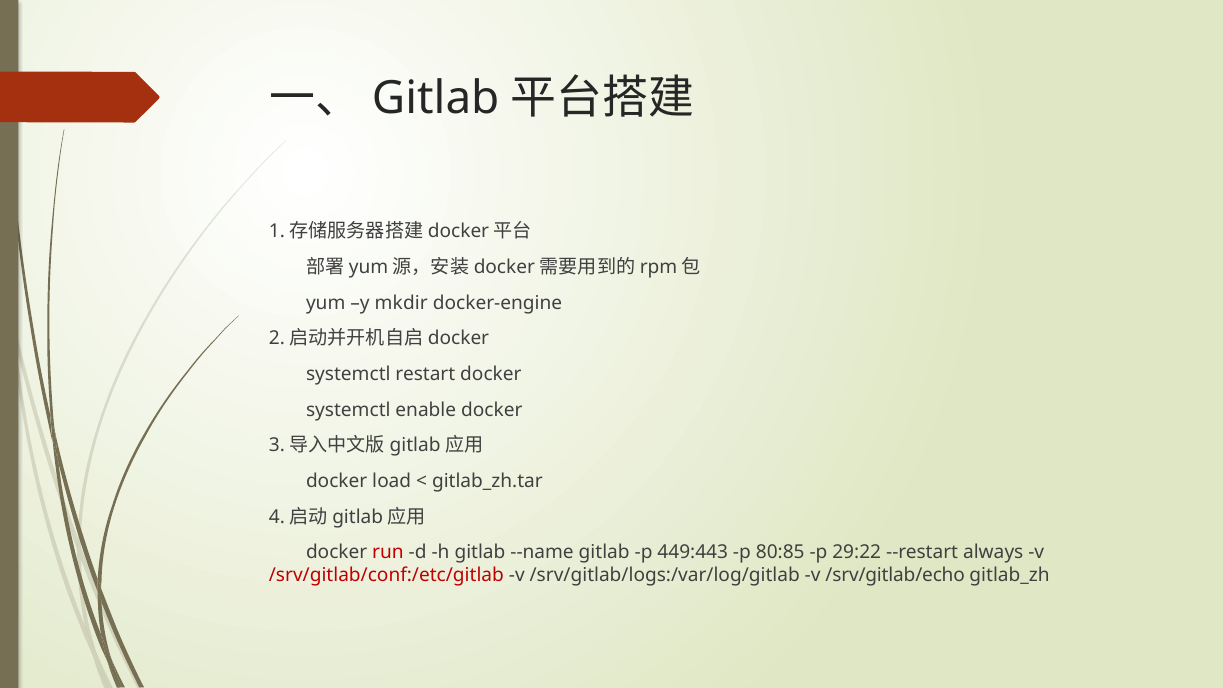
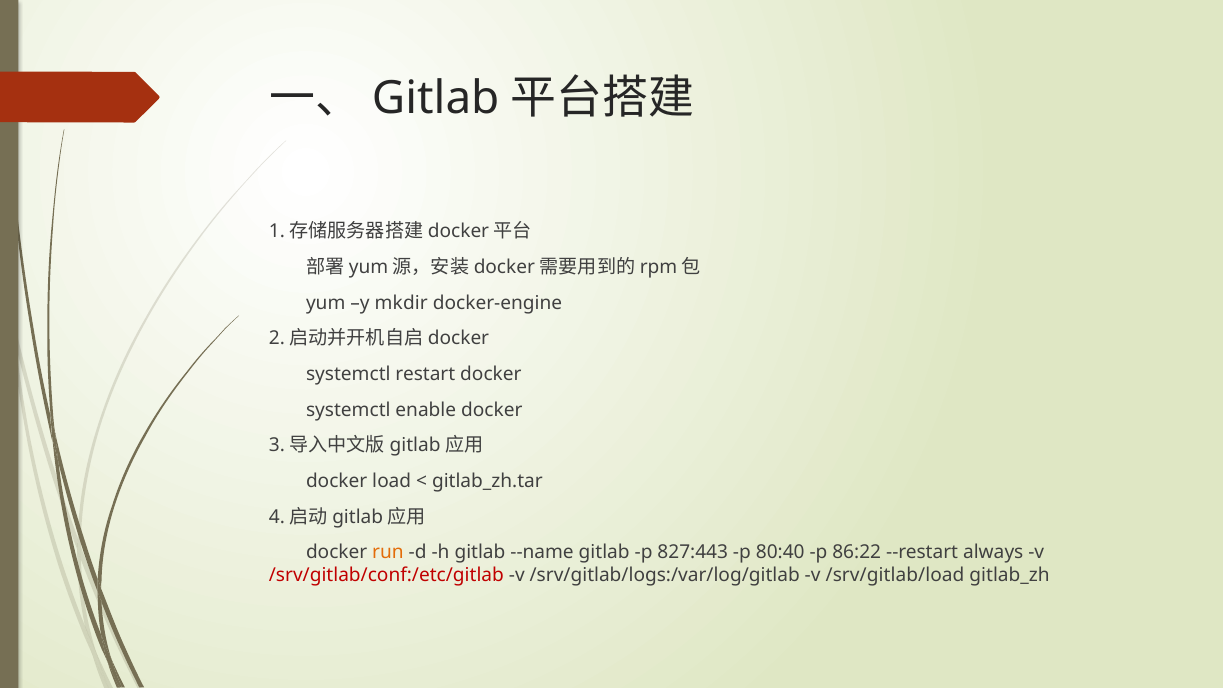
run colour: red -> orange
449:443: 449:443 -> 827:443
80:85: 80:85 -> 80:40
29:22: 29:22 -> 86:22
/srv/gitlab/echo: /srv/gitlab/echo -> /srv/gitlab/load
